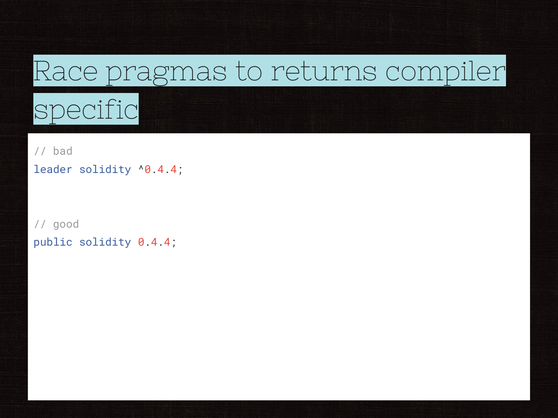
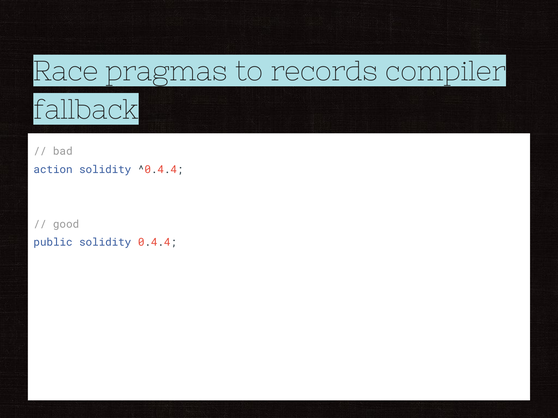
returns: returns -> records
specific: specific -> fallback
leader: leader -> action
